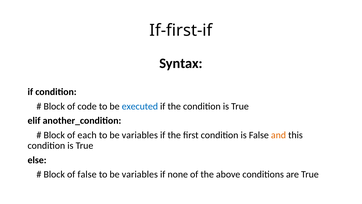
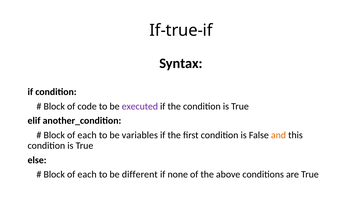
If-first-if: If-first-if -> If-true-if
executed colour: blue -> purple
false at (87, 174): false -> each
variables at (140, 174): variables -> different
